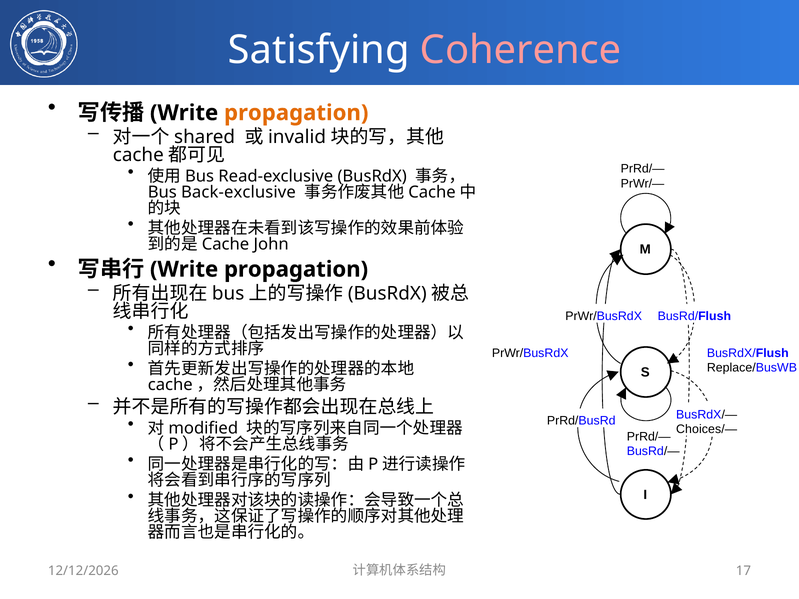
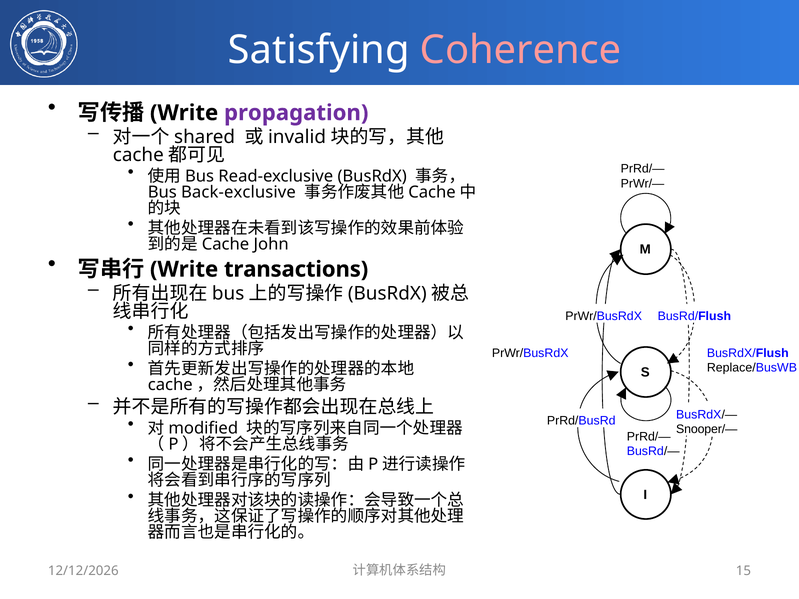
propagation at (296, 113) colour: orange -> purple
propagation at (296, 269): propagation -> transactions
Choices/—: Choices/— -> Snooper/—
17: 17 -> 15
